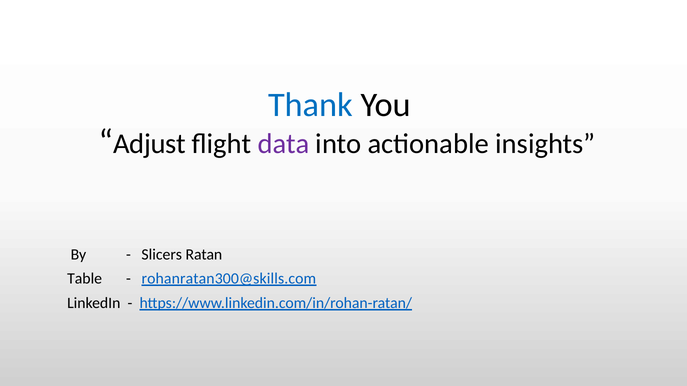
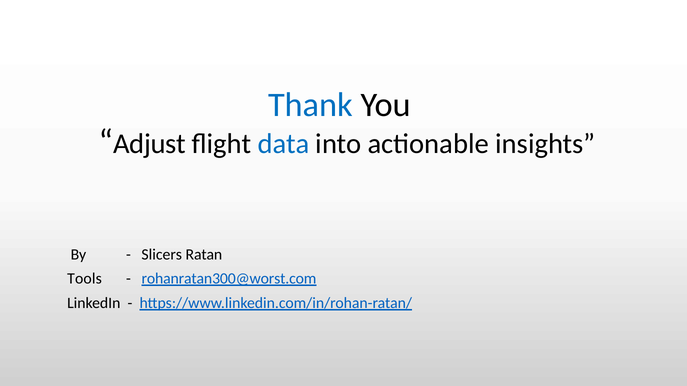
data colour: purple -> blue
Table: Table -> Tools
rohanratan300@skills.com: rohanratan300@skills.com -> rohanratan300@worst.com
